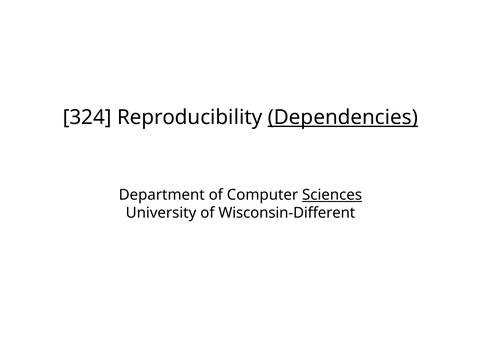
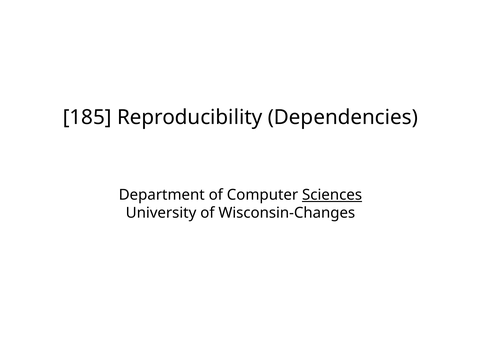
324: 324 -> 185
Dependencies underline: present -> none
Wisconsin-Different: Wisconsin-Different -> Wisconsin-Changes
